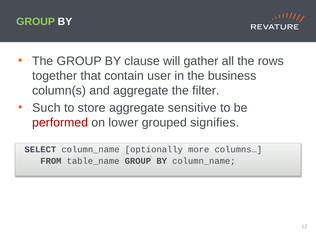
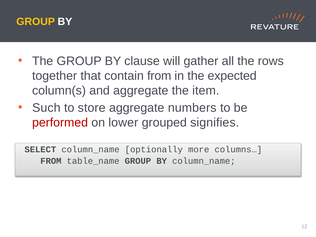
GROUP at (36, 22) colour: light green -> yellow
contain user: user -> from
business: business -> expected
filter: filter -> item
sensitive: sensitive -> numbers
